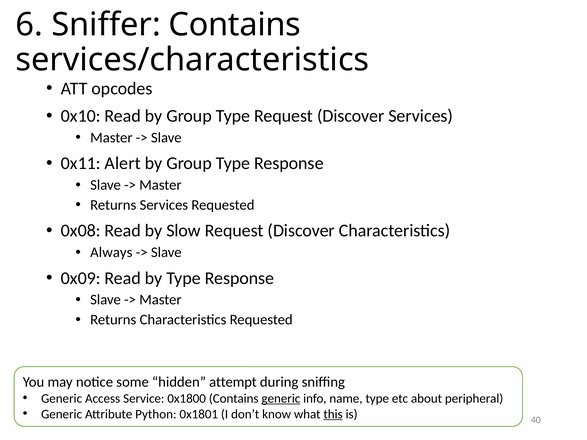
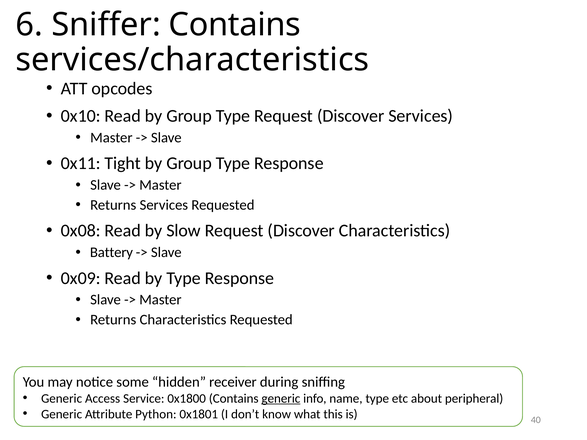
Alert: Alert -> Tight
Always: Always -> Battery
attempt: attempt -> receiver
this underline: present -> none
